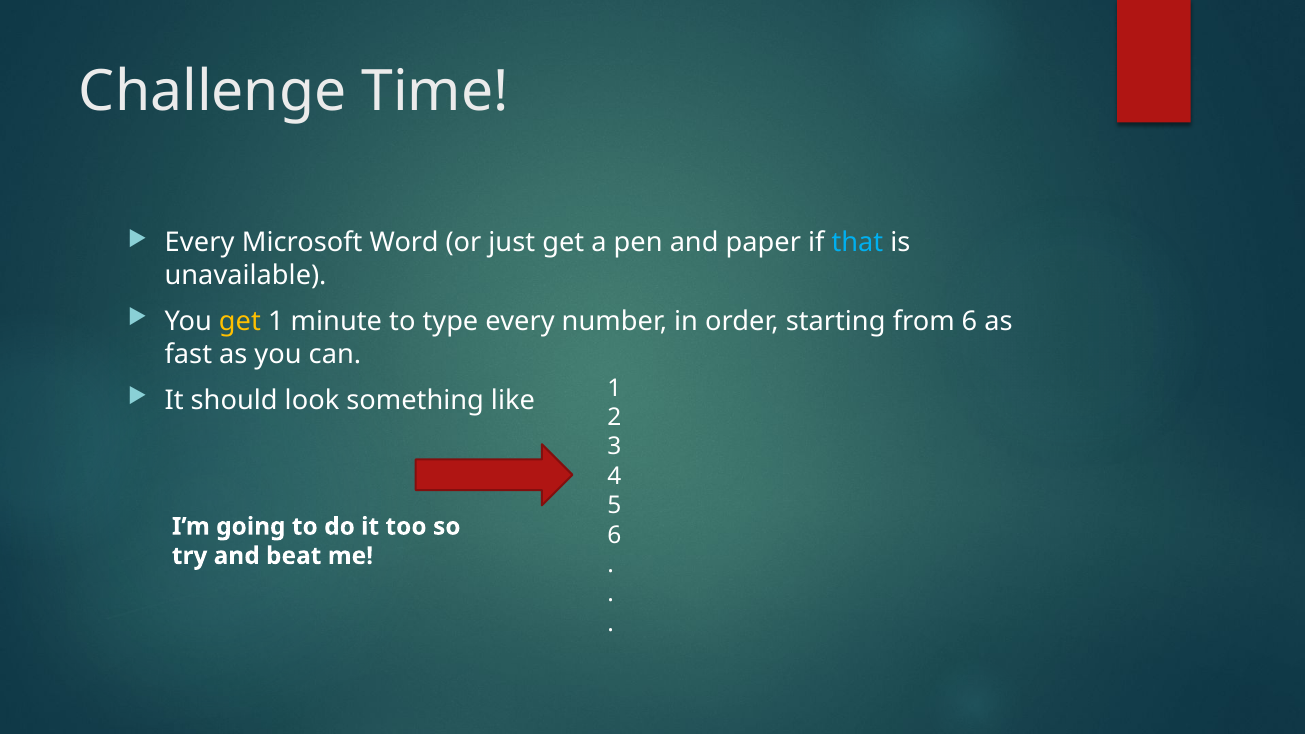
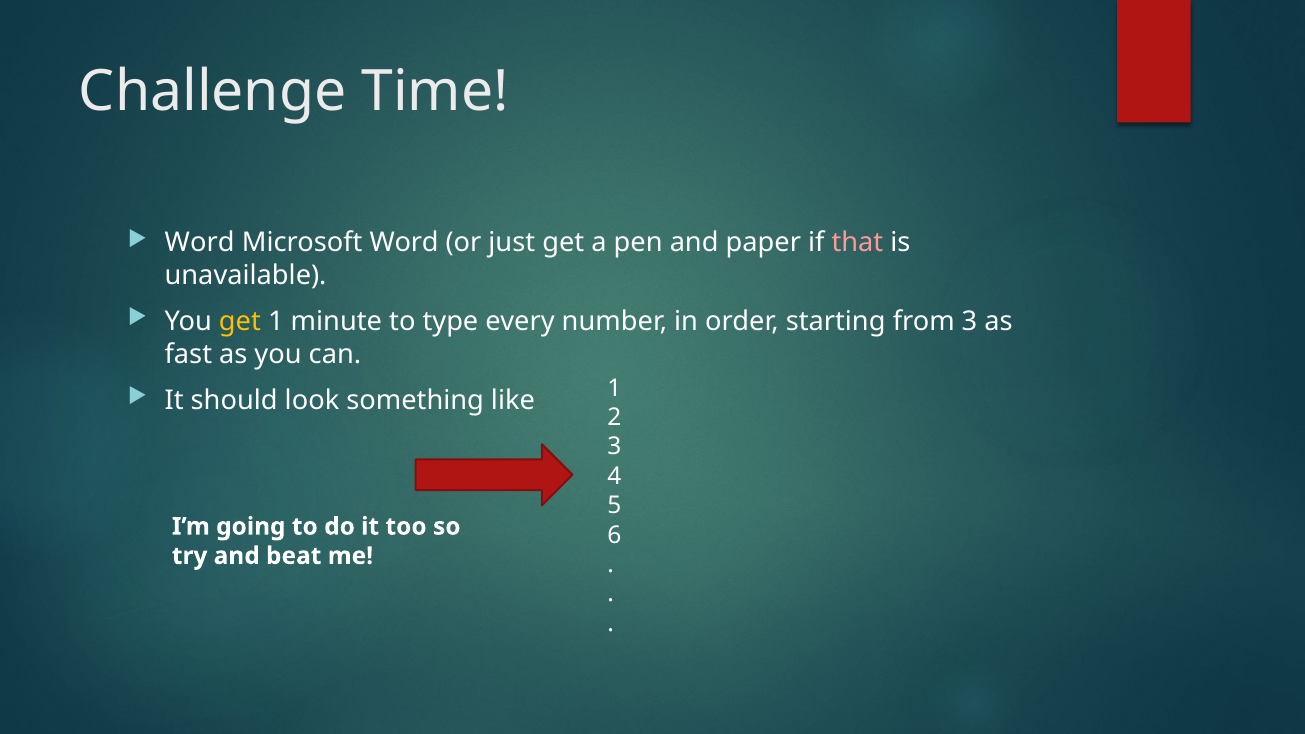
Every at (200, 243): Every -> Word
that colour: light blue -> pink
from 6: 6 -> 3
